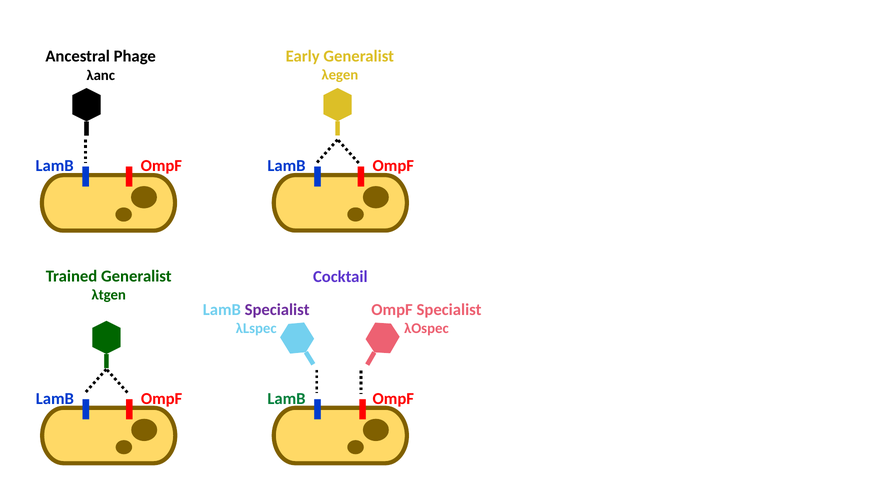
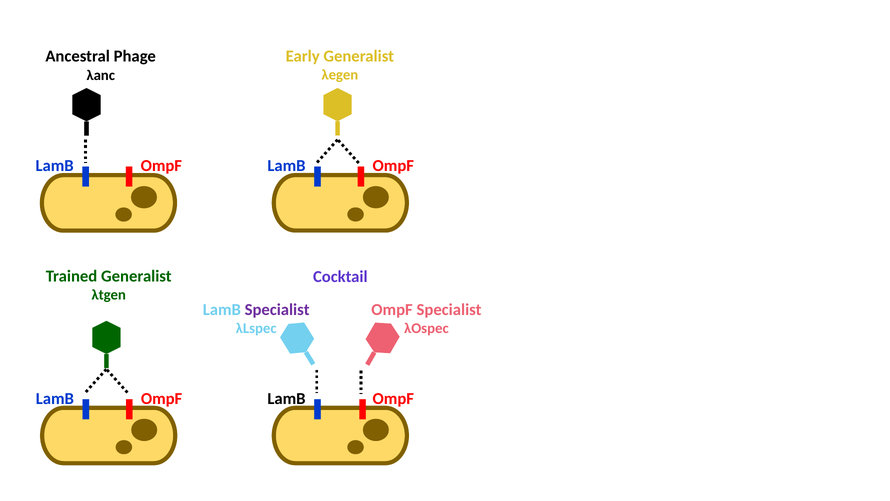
LamB at (286, 398) colour: green -> black
